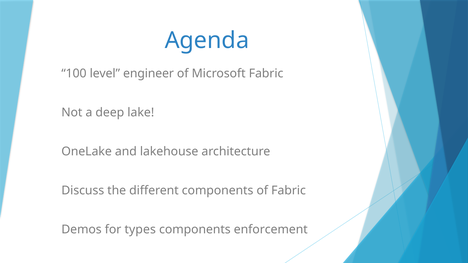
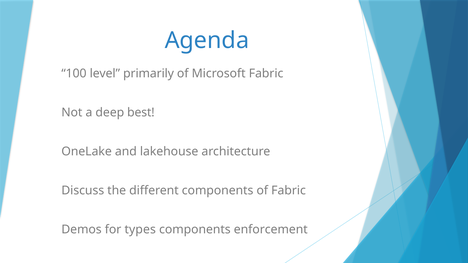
engineer: engineer -> primarily
lake: lake -> best
